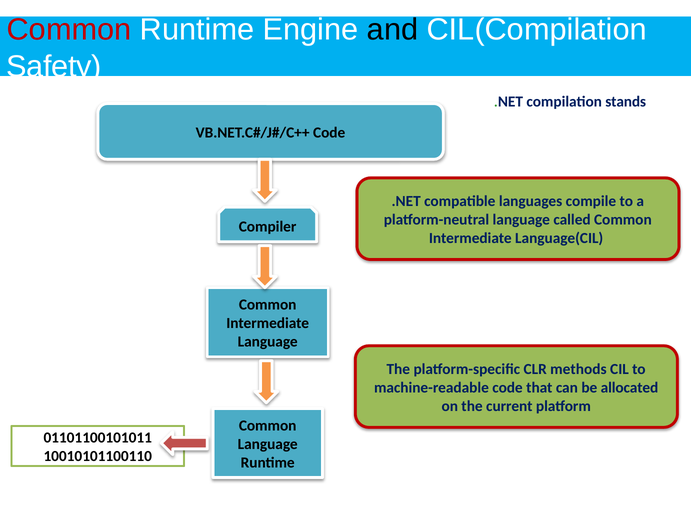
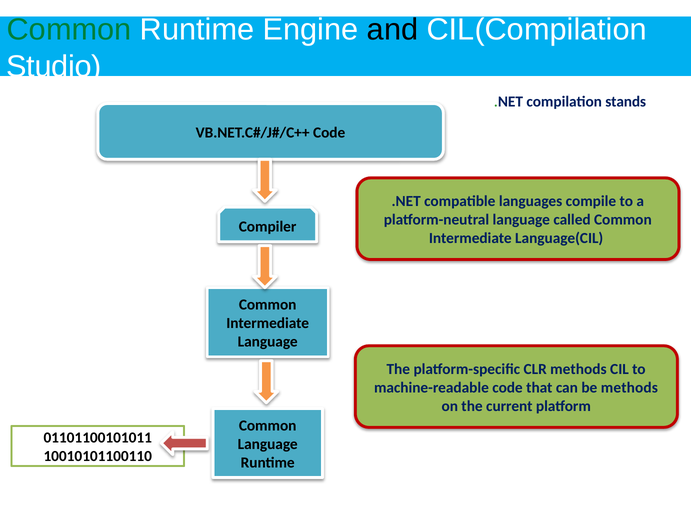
Common at (69, 30) colour: red -> green
Safety: Safety -> Studio
be allocated: allocated -> methods
